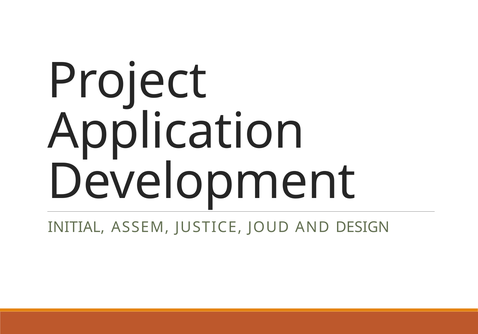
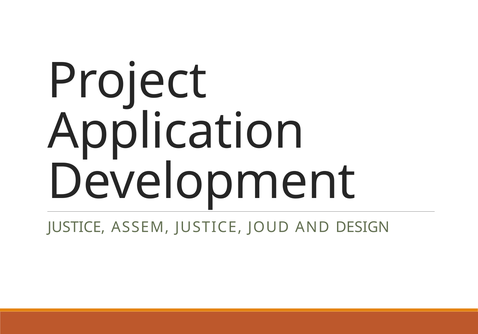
INITIAL at (76, 227): INITIAL -> JUSTICE
